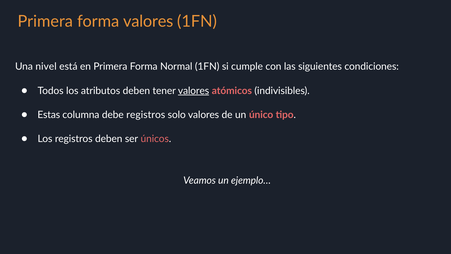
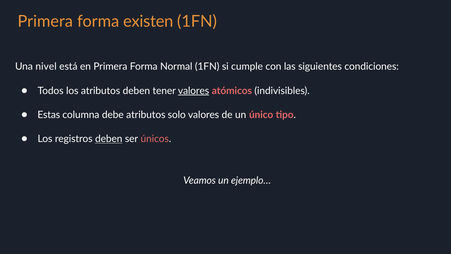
forma valores: valores -> existen
debe registros: registros -> atributos
deben at (109, 139) underline: none -> present
